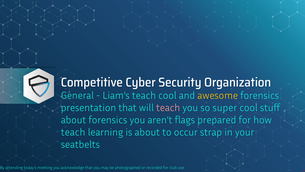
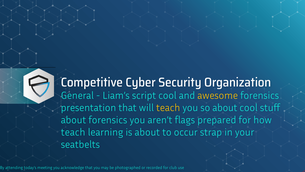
Liam’s teach: teach -> script
teach at (168, 108) colour: pink -> yellow
so super: super -> about
